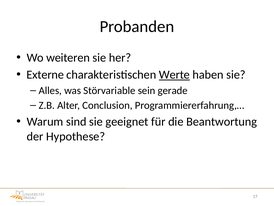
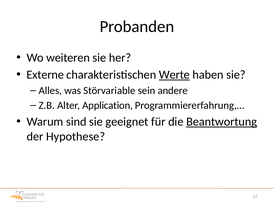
gerade: gerade -> andere
Conclusion: Conclusion -> Application
Beantwortung underline: none -> present
